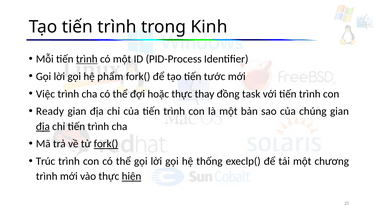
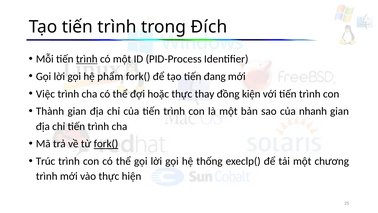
Kinh: Kinh -> Đích
tước: tước -> đang
task: task -> kiện
Ready: Ready -> Thành
chúng: chúng -> nhanh
địa at (43, 126) underline: present -> none
hiện underline: present -> none
